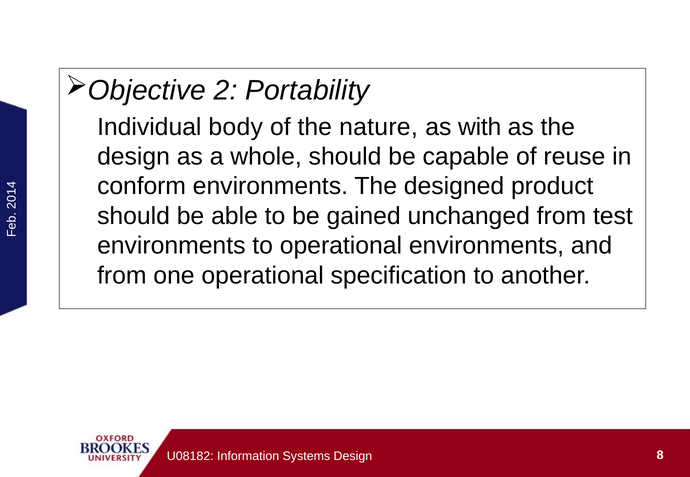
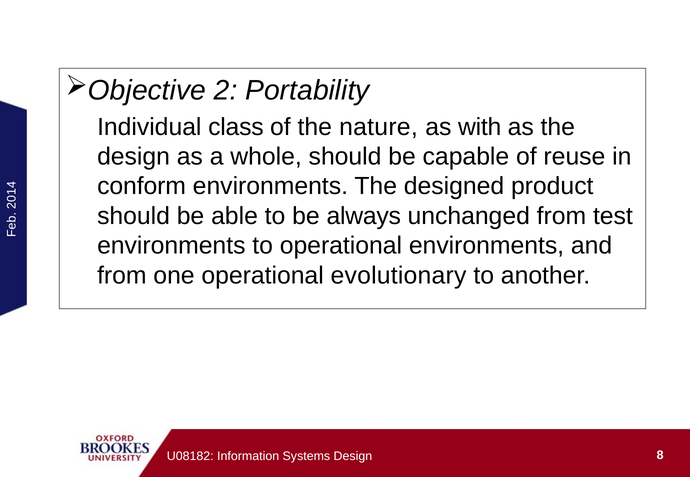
body: body -> class
gained: gained -> always
specification: specification -> evolutionary
